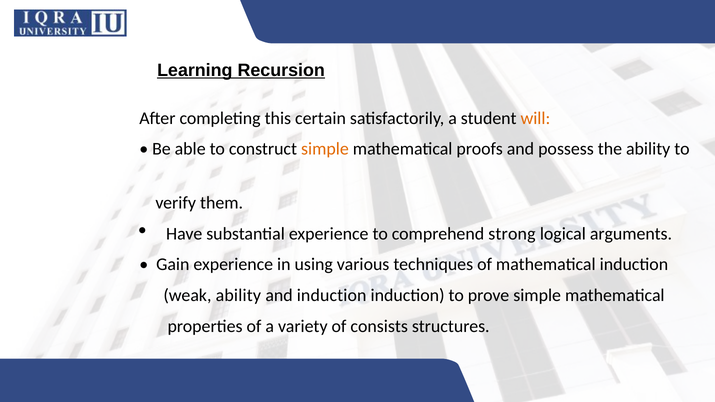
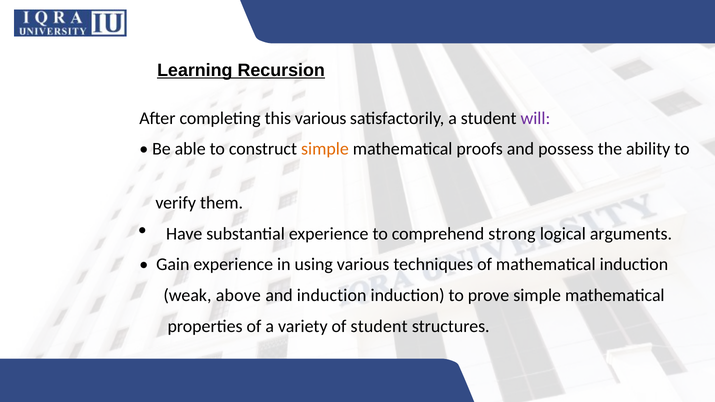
this certain: certain -> various
will colour: orange -> purple
weak ability: ability -> above
of consists: consists -> student
